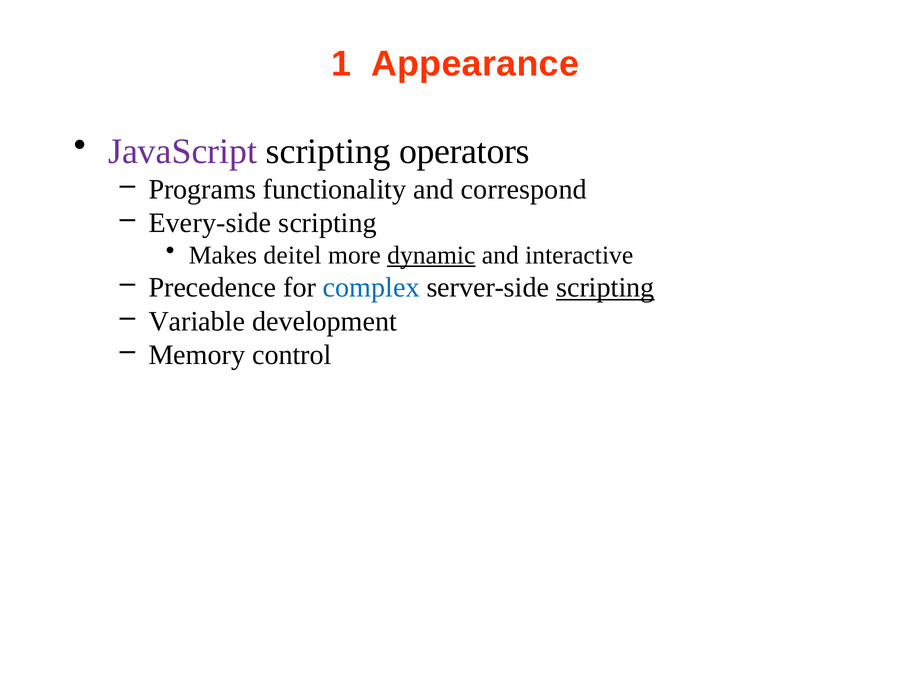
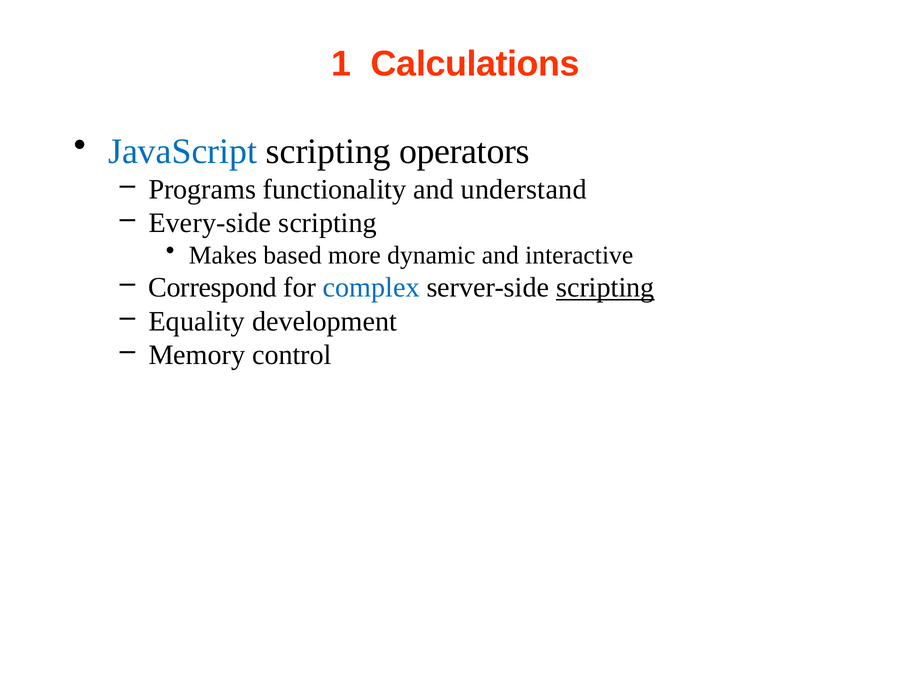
Appearance: Appearance -> Calculations
JavaScript colour: purple -> blue
correspond: correspond -> understand
deitel: deitel -> based
dynamic underline: present -> none
Precedence: Precedence -> Correspond
Variable: Variable -> Equality
